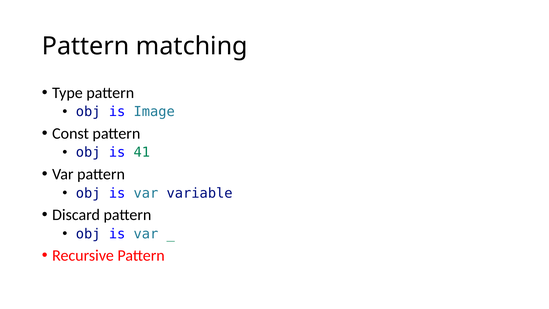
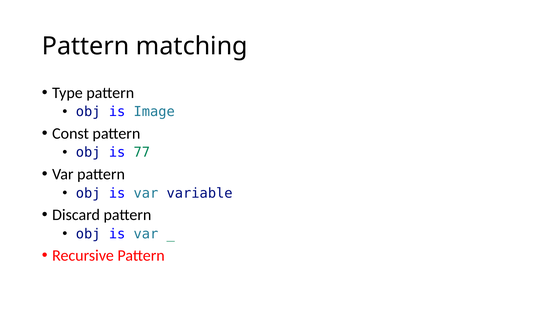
41: 41 -> 77
